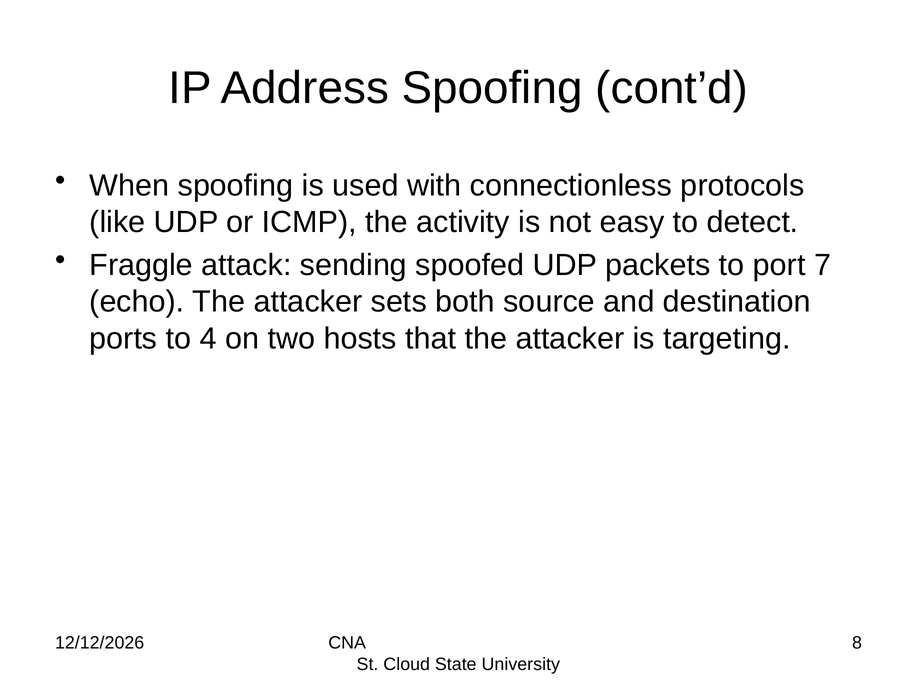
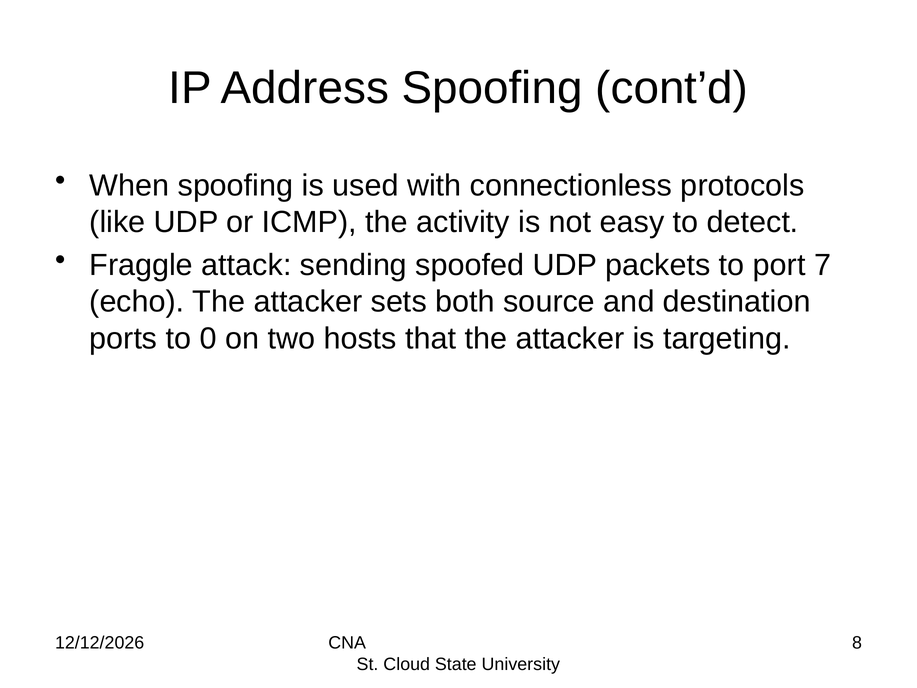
4: 4 -> 0
